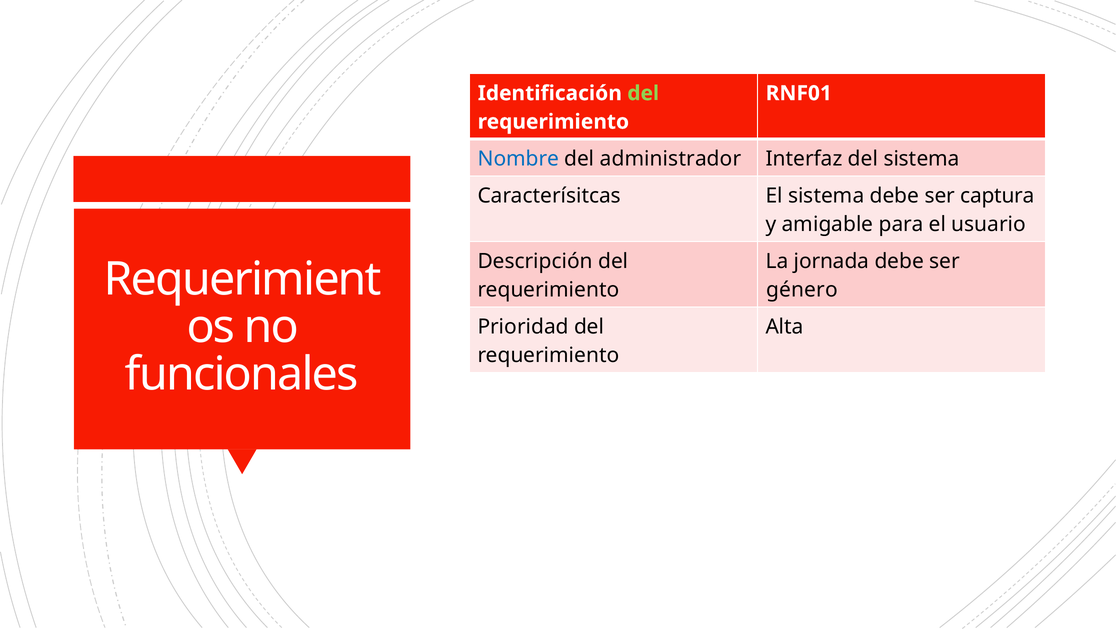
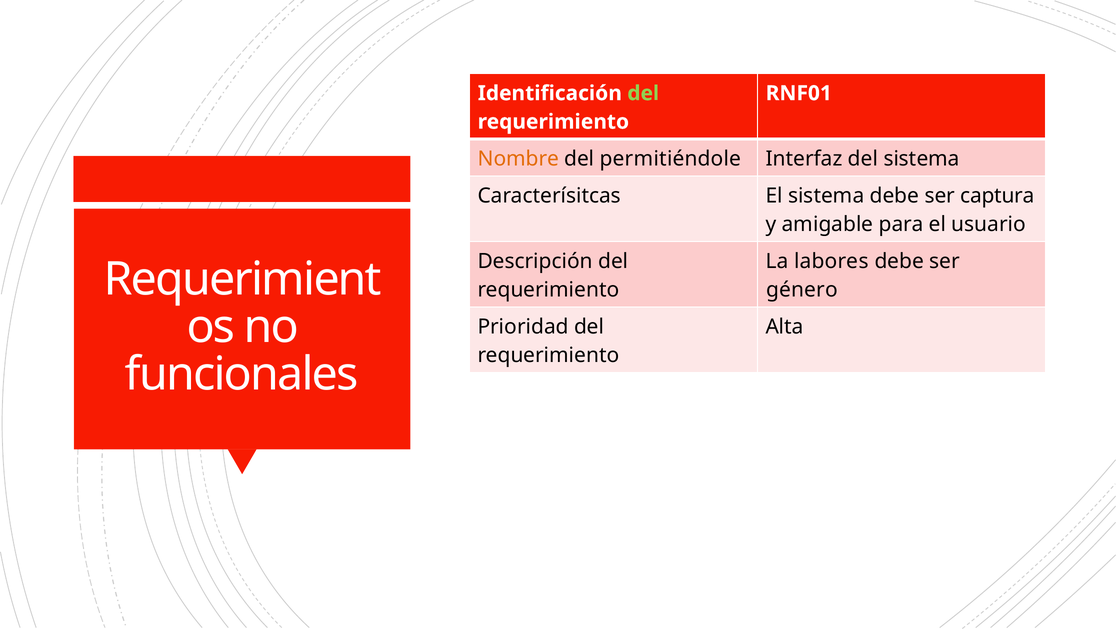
Nombre colour: blue -> orange
administrador: administrador -> permitiéndole
jornada: jornada -> labores
